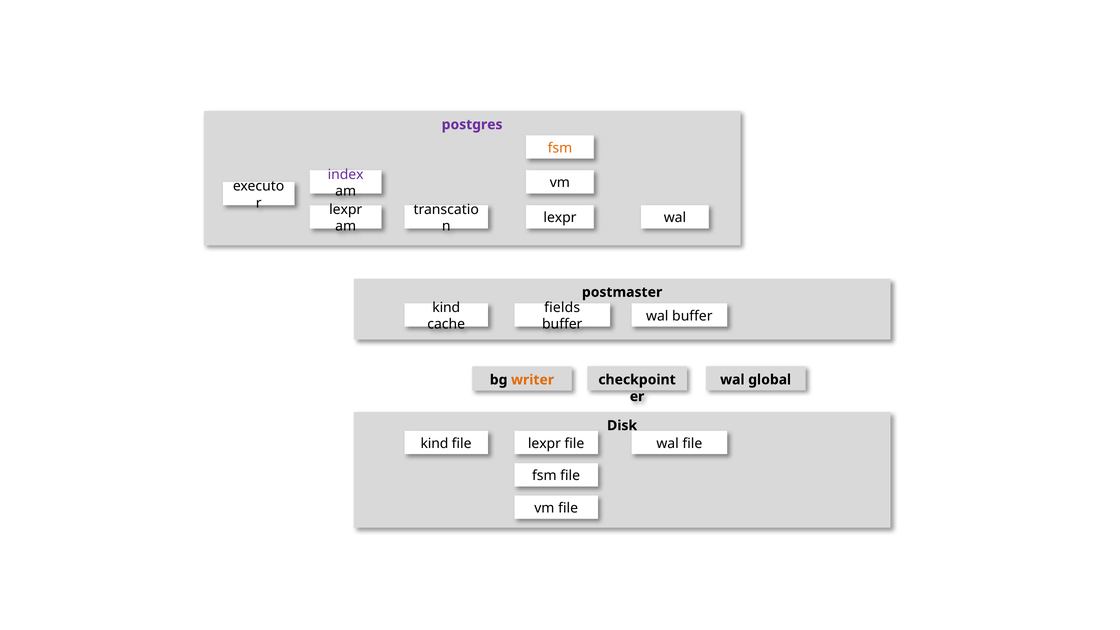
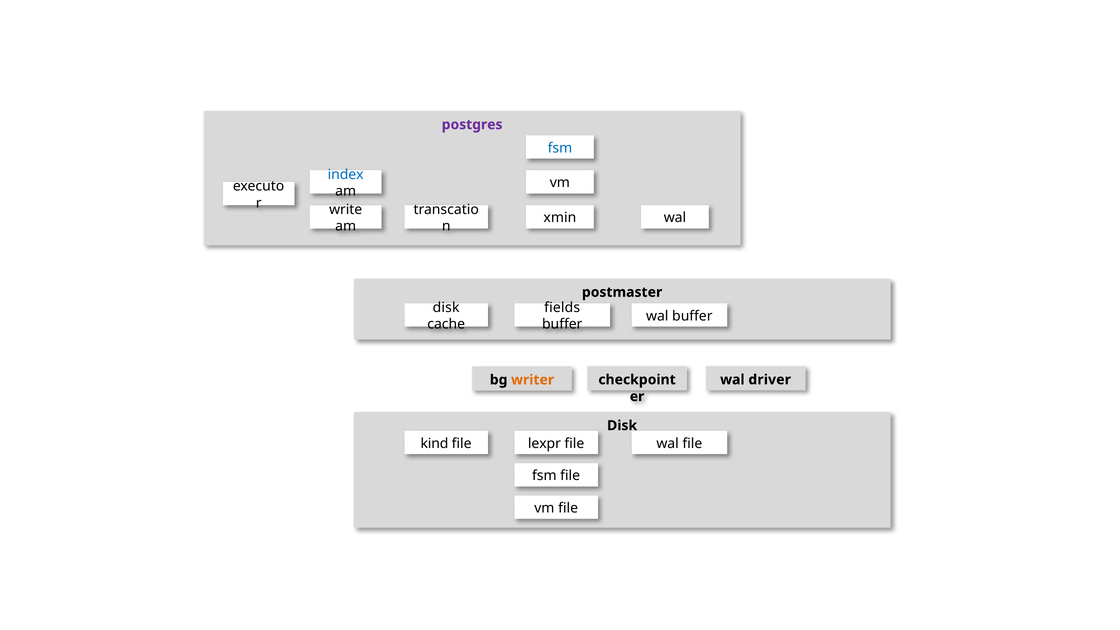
fsm at (560, 148) colour: orange -> blue
index colour: purple -> blue
lexpr at (346, 210): lexpr -> write
lexpr at (560, 218): lexpr -> xmin
kind at (446, 308): kind -> disk
global: global -> driver
